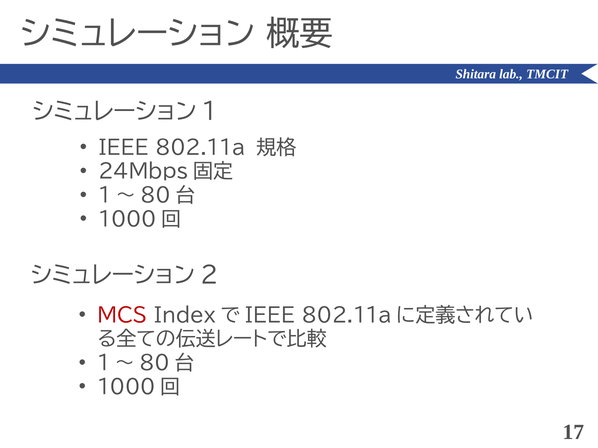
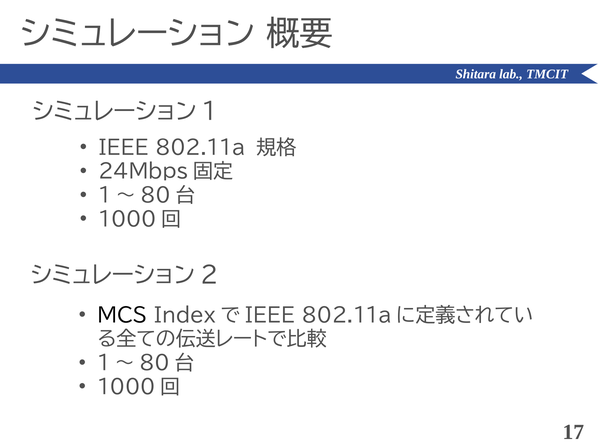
MCS colour: red -> black
